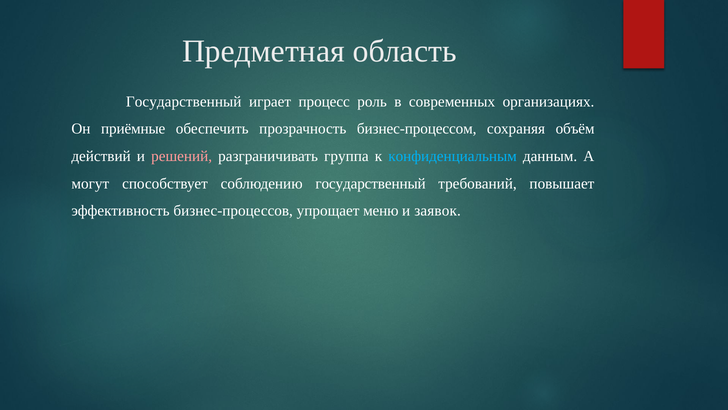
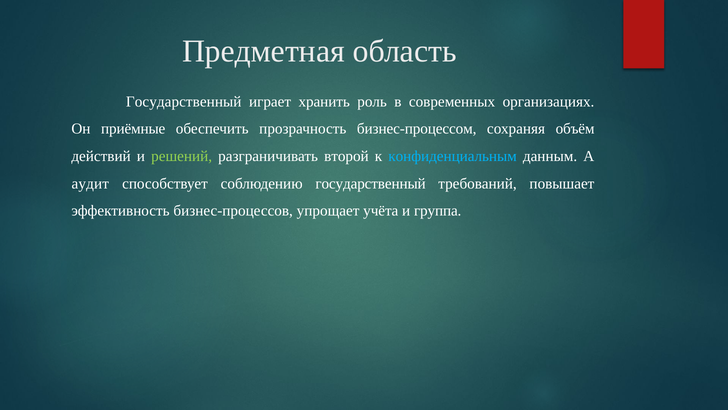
процесс: процесс -> хранить
решений colour: pink -> light green
группа: группа -> второй
могут: могут -> аудит
меню: меню -> учёта
заявок: заявок -> группа
